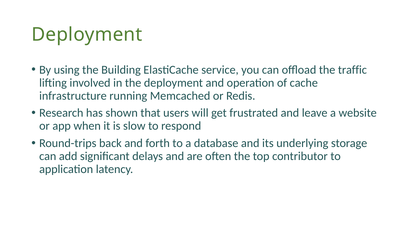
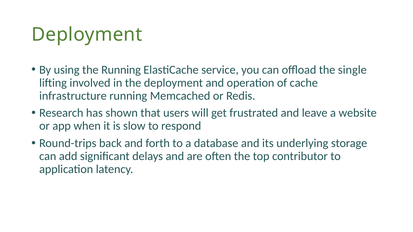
the Building: Building -> Running
traffic: traffic -> single
